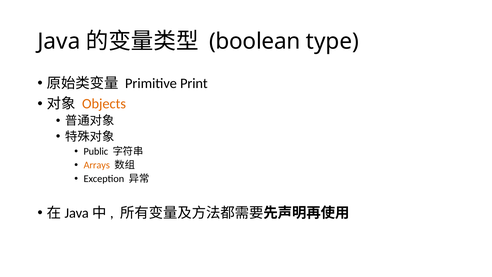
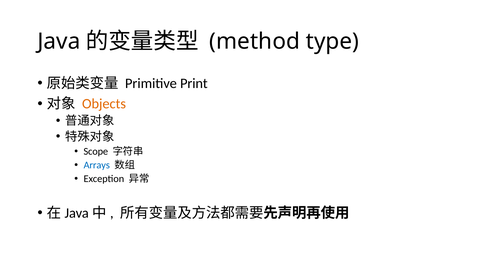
boolean: boolean -> method
Public: Public -> Scope
Arrays colour: orange -> blue
